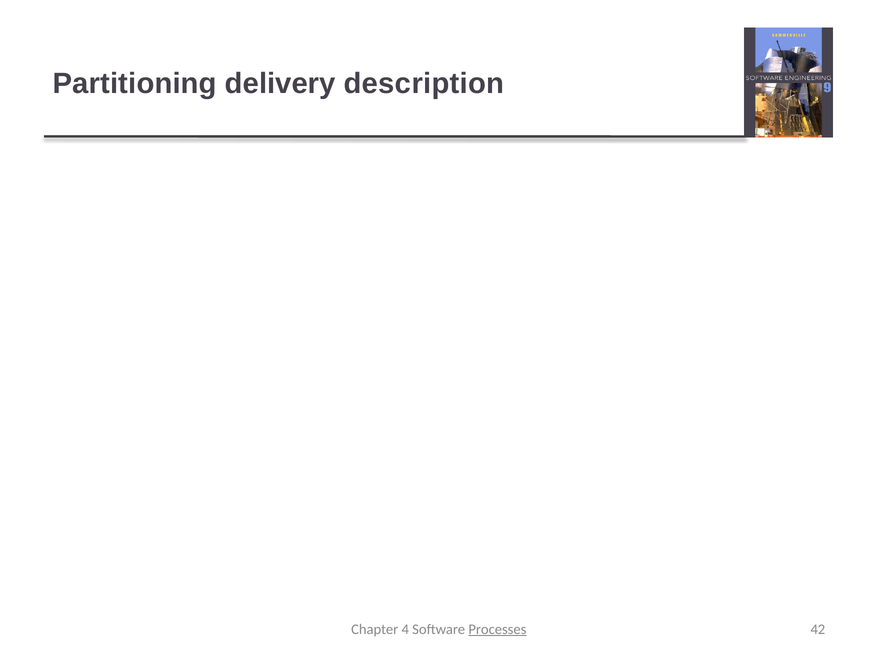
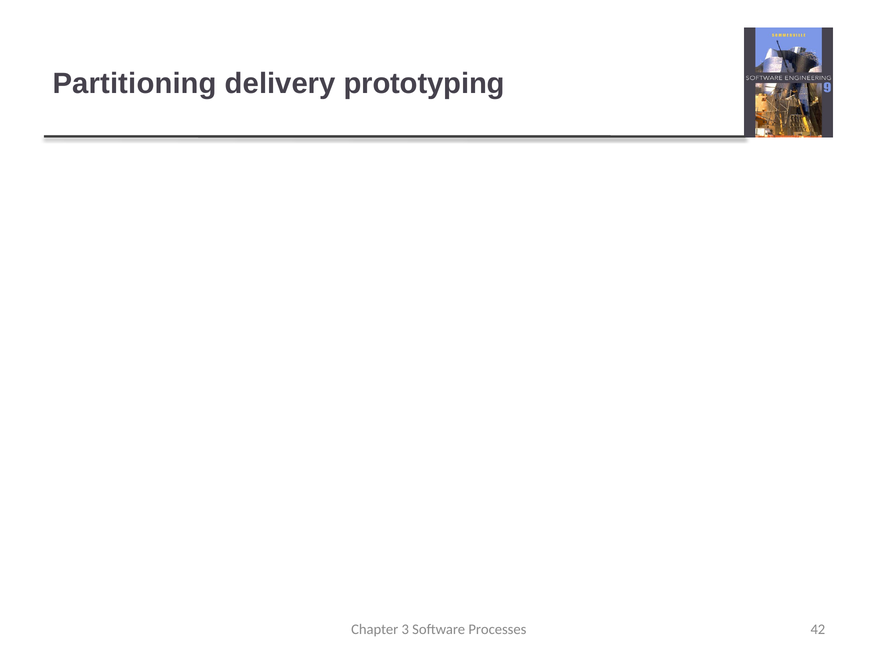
description: description -> prototyping
4: 4 -> 3
Processes underline: present -> none
